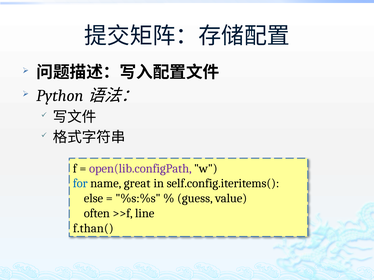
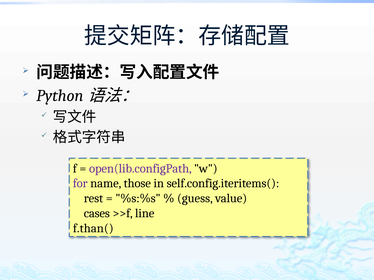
for colour: blue -> purple
great: great -> those
else: else -> rest
often: often -> cases
